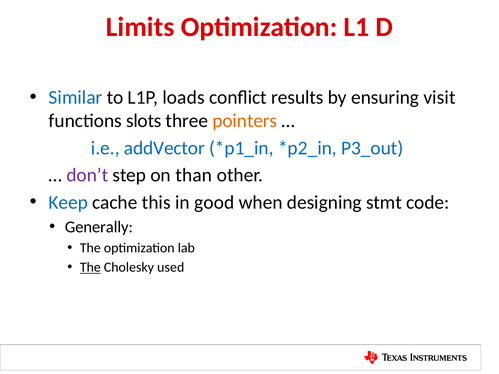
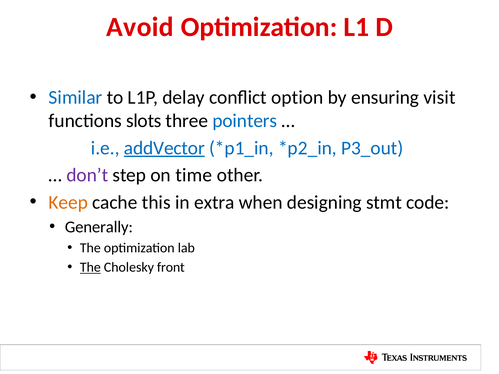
Limits: Limits -> Avoid
loads: loads -> delay
results: results -> option
pointers colour: orange -> blue
addVector underline: none -> present
than: than -> time
Keep colour: blue -> orange
good: good -> extra
used: used -> front
